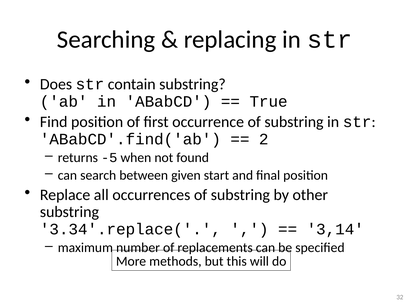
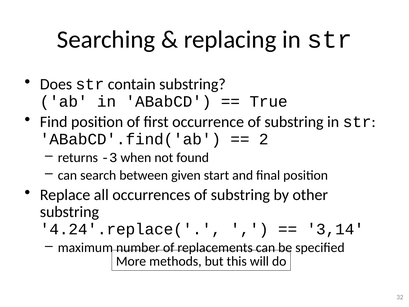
-5: -5 -> -3
3.34'.replace(: 3.34'.replace( -> 4.24'.replace(
